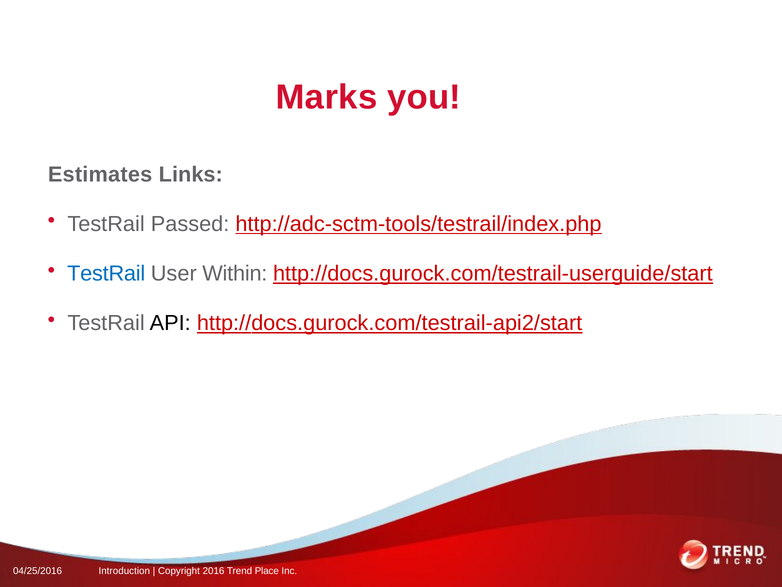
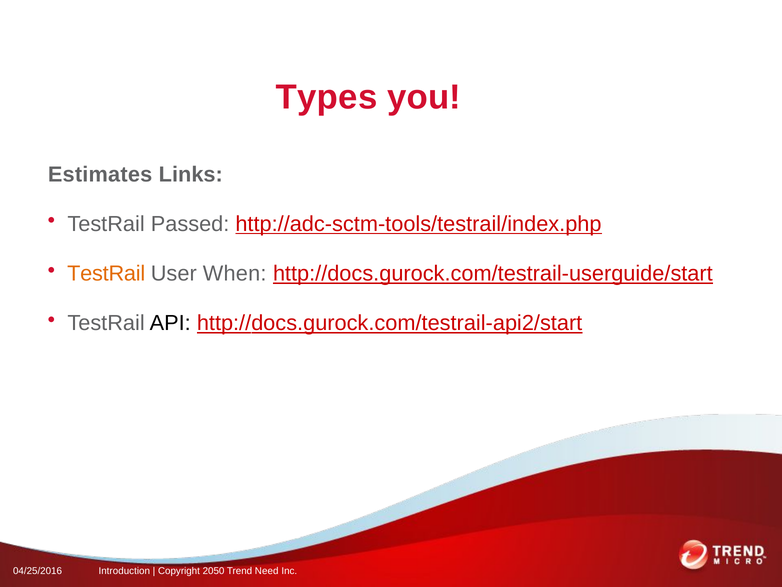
Marks: Marks -> Types
TestRail at (106, 273) colour: blue -> orange
Within: Within -> When
2016: 2016 -> 2050
Place: Place -> Need
